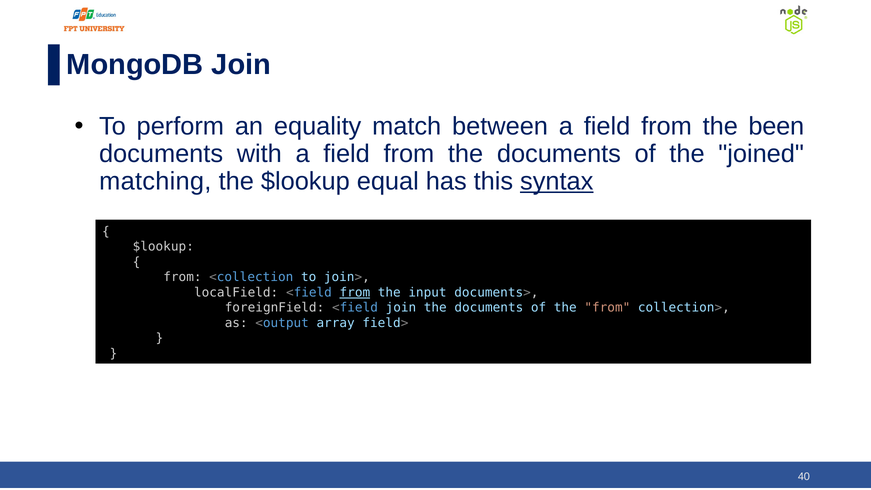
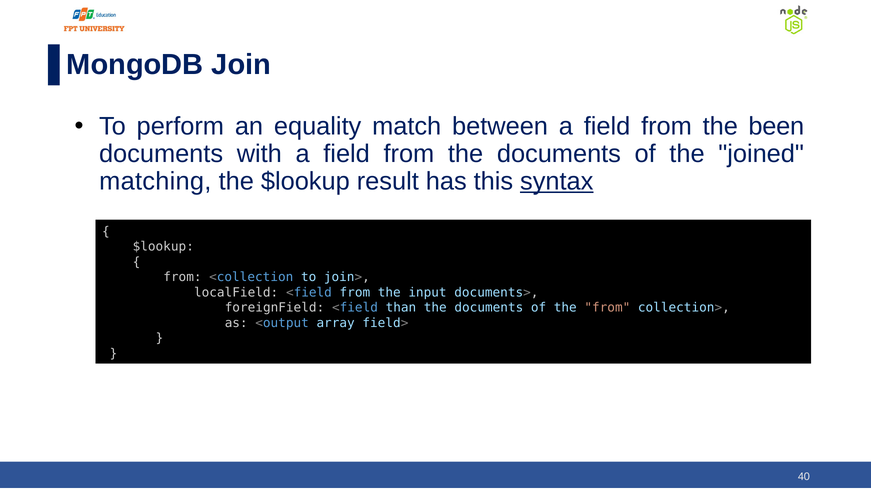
equal: equal -> result
from at (355, 292) underline: present -> none
<field join: join -> than
